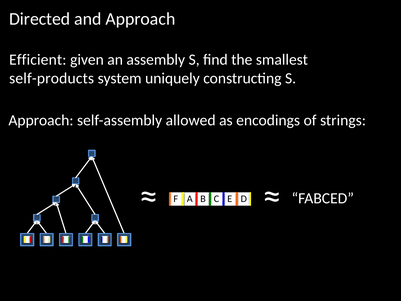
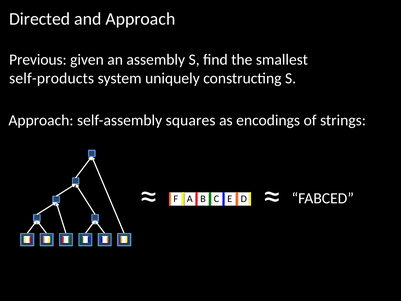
Efficient: Efficient -> Previous
allowed: allowed -> squares
